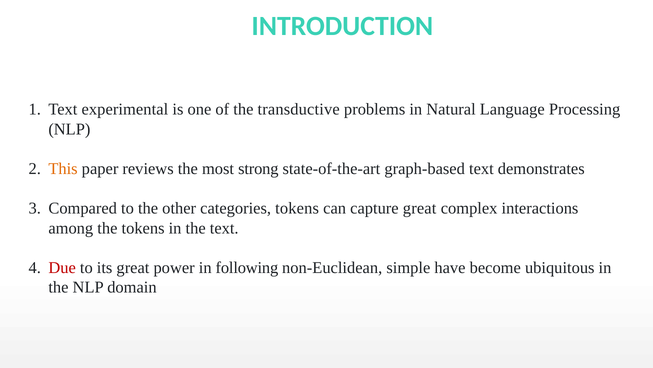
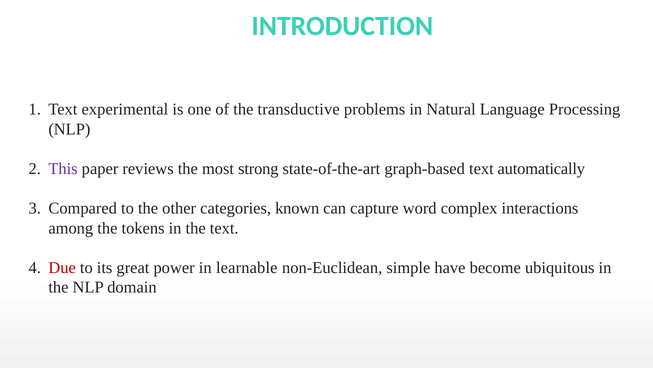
This colour: orange -> purple
demonstrates: demonstrates -> automatically
categories tokens: tokens -> known
capture great: great -> word
following: following -> learnable
